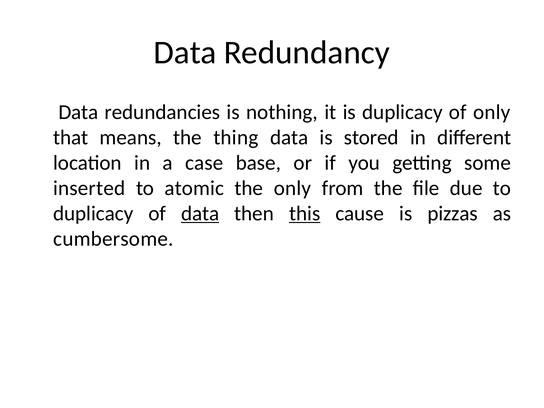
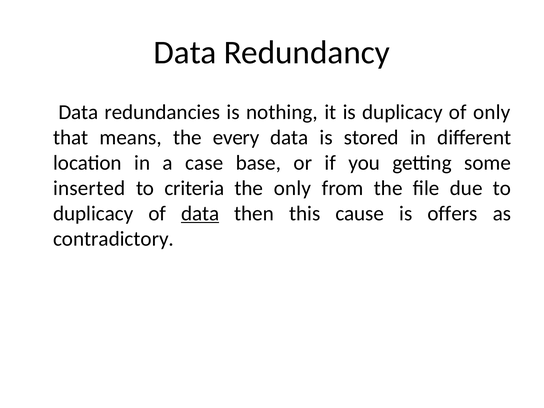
thing: thing -> every
atomic: atomic -> criteria
this underline: present -> none
pizzas: pizzas -> offers
cumbersome: cumbersome -> contradictory
